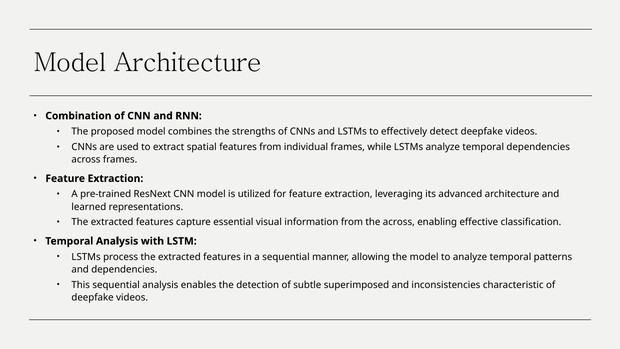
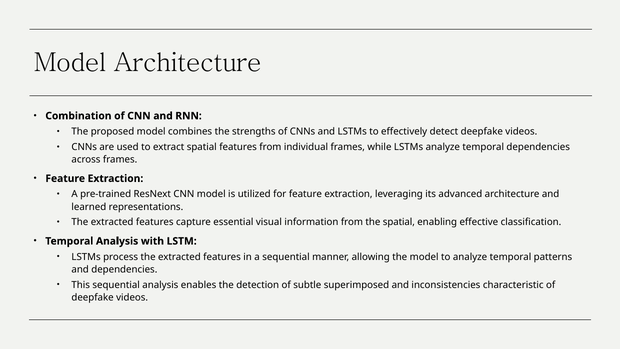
the across: across -> spatial
